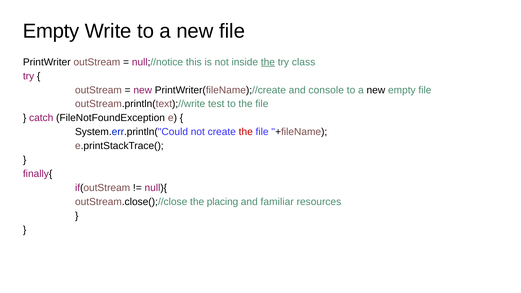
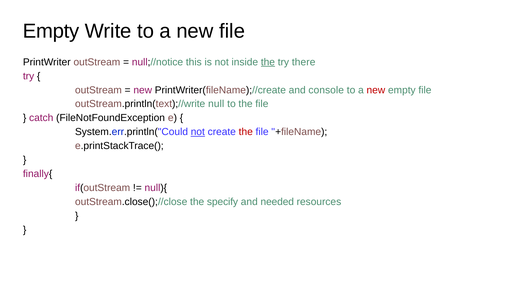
class: class -> there
new at (376, 90) colour: black -> red
test: test -> null
not at (198, 132) underline: none -> present
placing: placing -> specify
familiar: familiar -> needed
